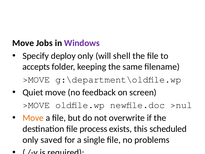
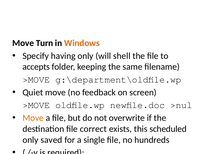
Jobs: Jobs -> Turn
Windows colour: purple -> orange
deploy: deploy -> having
process: process -> correct
problems: problems -> hundreds
